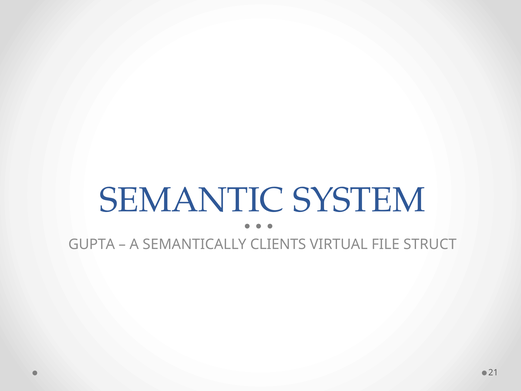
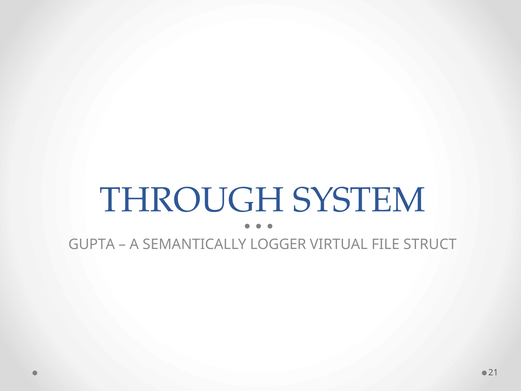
SEMANTIC: SEMANTIC -> THROUGH
CLIENTS: CLIENTS -> LOGGER
